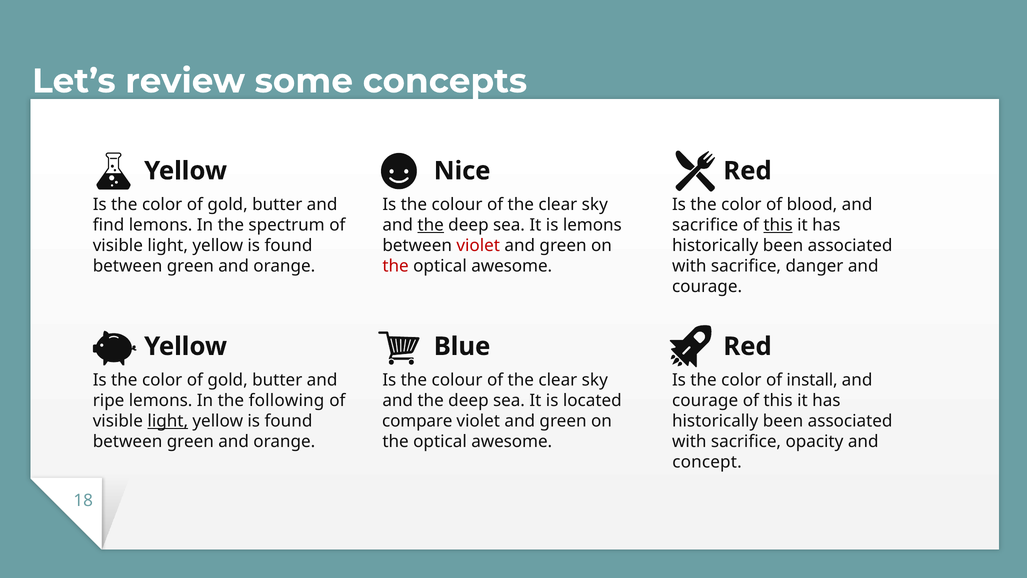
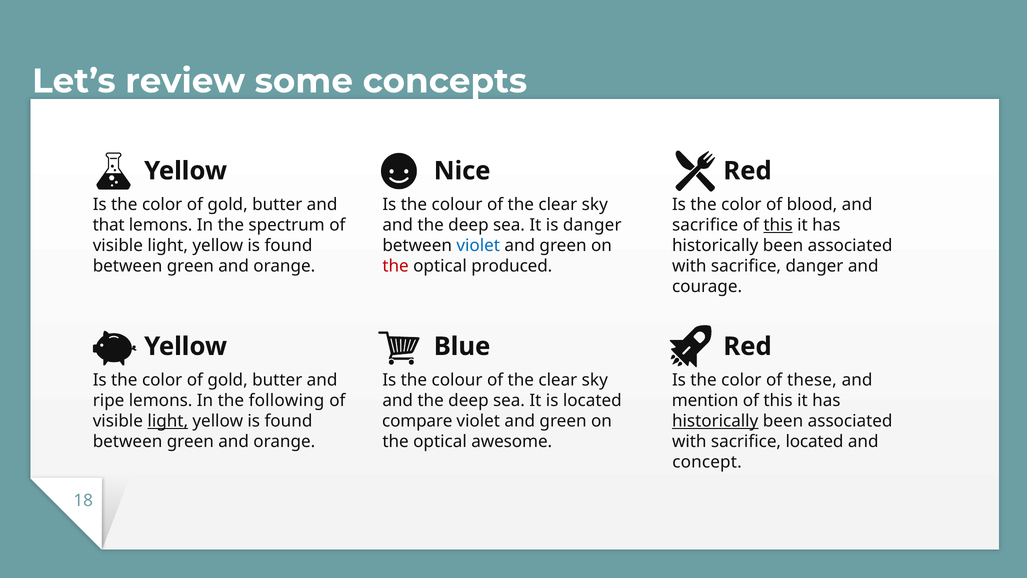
find: find -> that
the at (431, 225) underline: present -> none
is lemons: lemons -> danger
violet at (478, 246) colour: red -> blue
awesome at (512, 266): awesome -> produced
install: install -> these
courage at (705, 400): courage -> mention
historically at (715, 421) underline: none -> present
sacrifice opacity: opacity -> located
